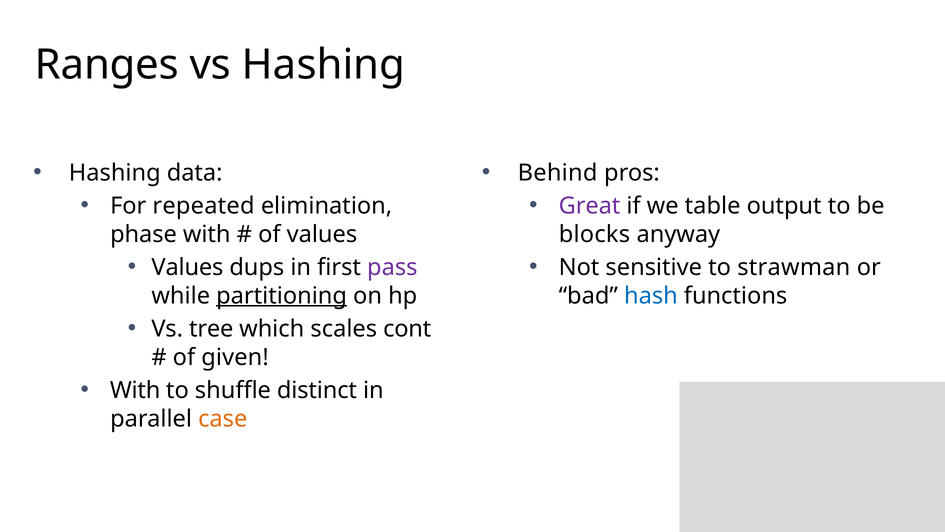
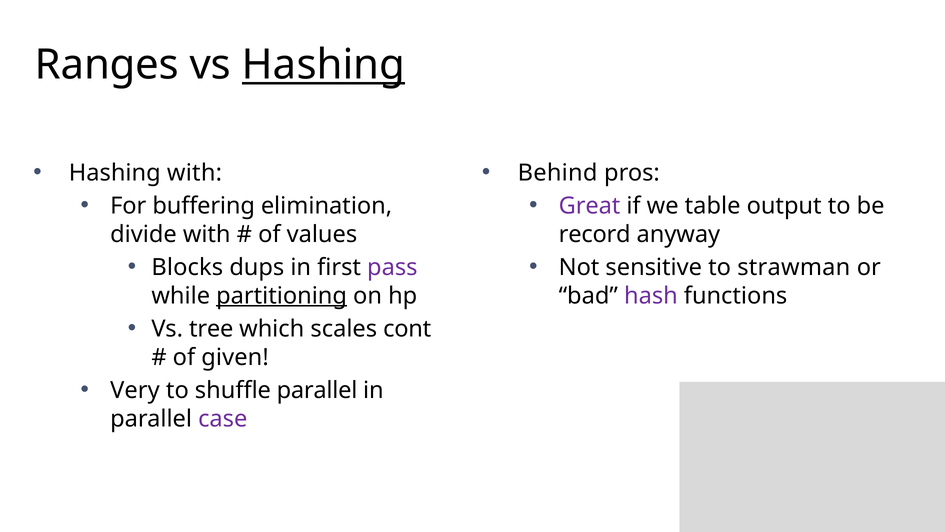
Hashing at (324, 65) underline: none -> present
Hashing data: data -> with
repeated: repeated -> buffering
phase: phase -> divide
blocks: blocks -> record
Values at (187, 267): Values -> Blocks
hash colour: blue -> purple
With at (135, 390): With -> Very
shuffle distinct: distinct -> parallel
case colour: orange -> purple
